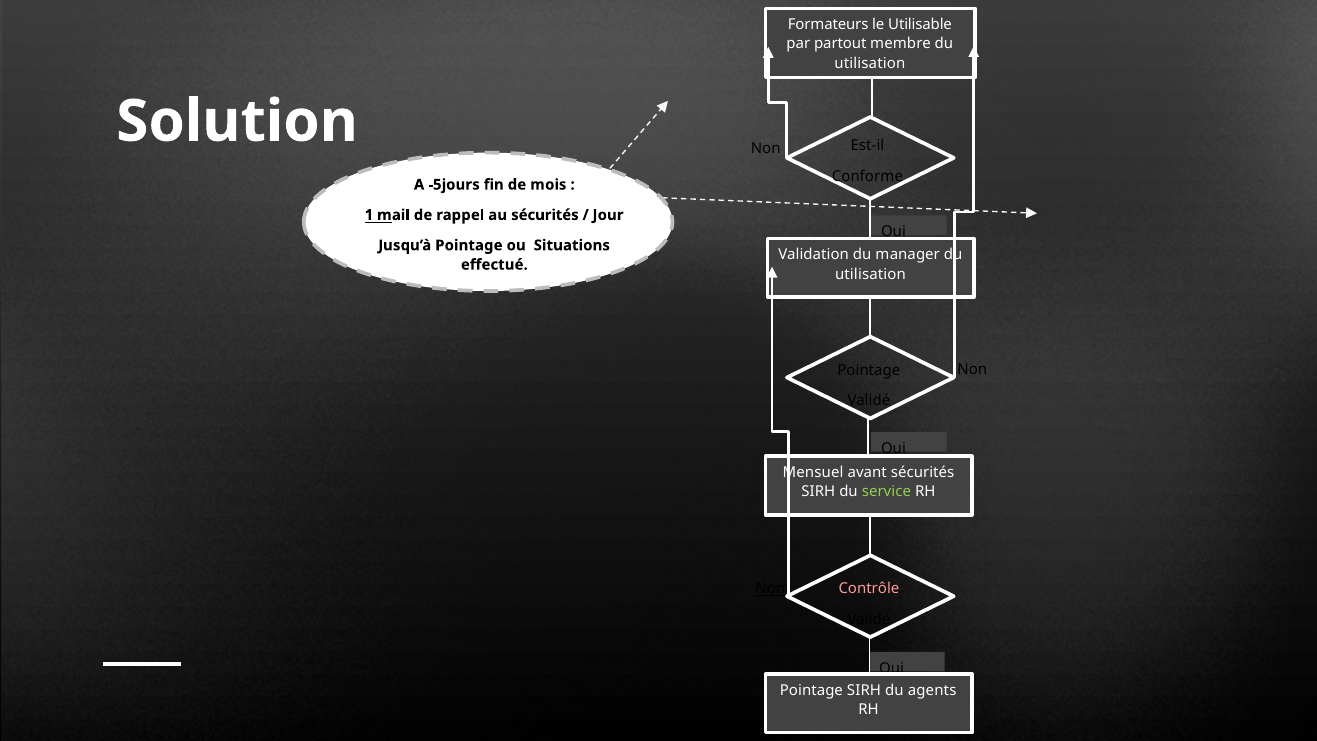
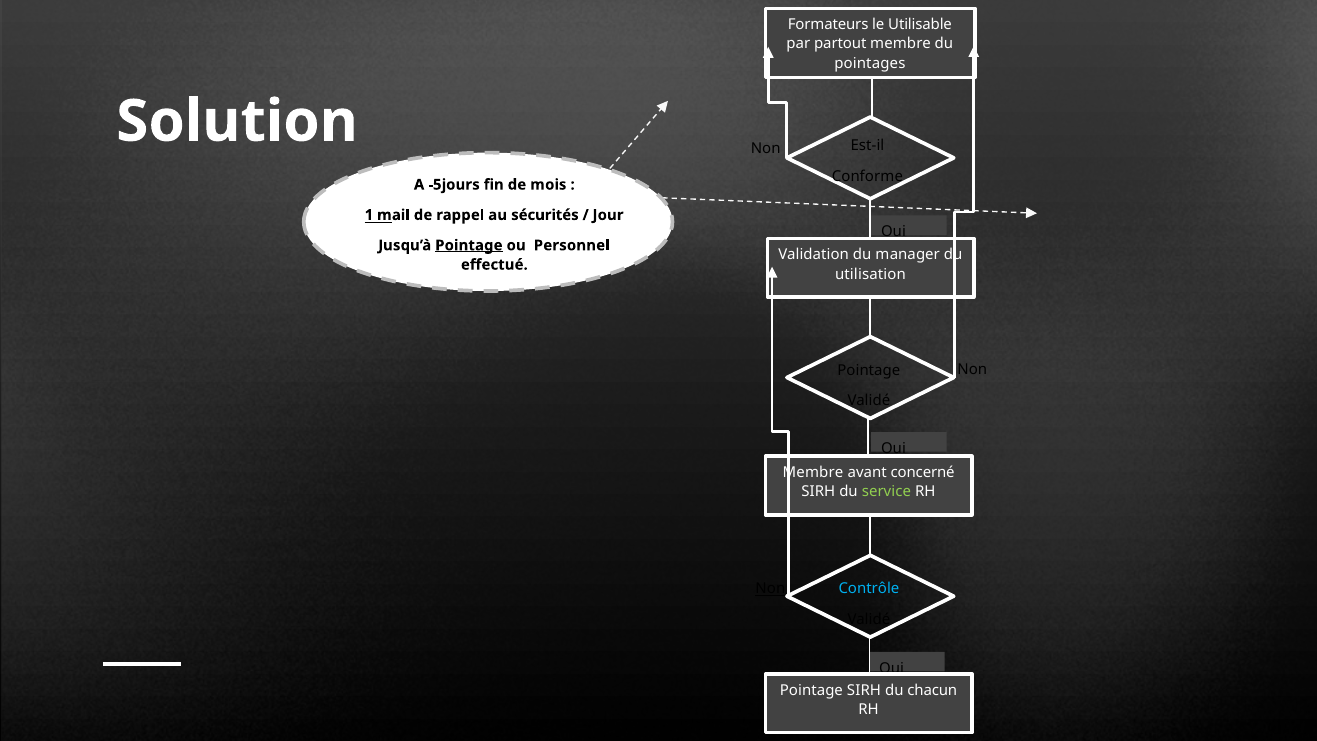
utilisation at (870, 63): utilisation -> pointages
Pointage at (469, 245) underline: none -> present
Situations: Situations -> Personnel
Mensuel at (813, 472): Mensuel -> Membre
avant sécurités: sécurités -> concerné
Contrôle colour: pink -> light blue
agents: agents -> chacun
